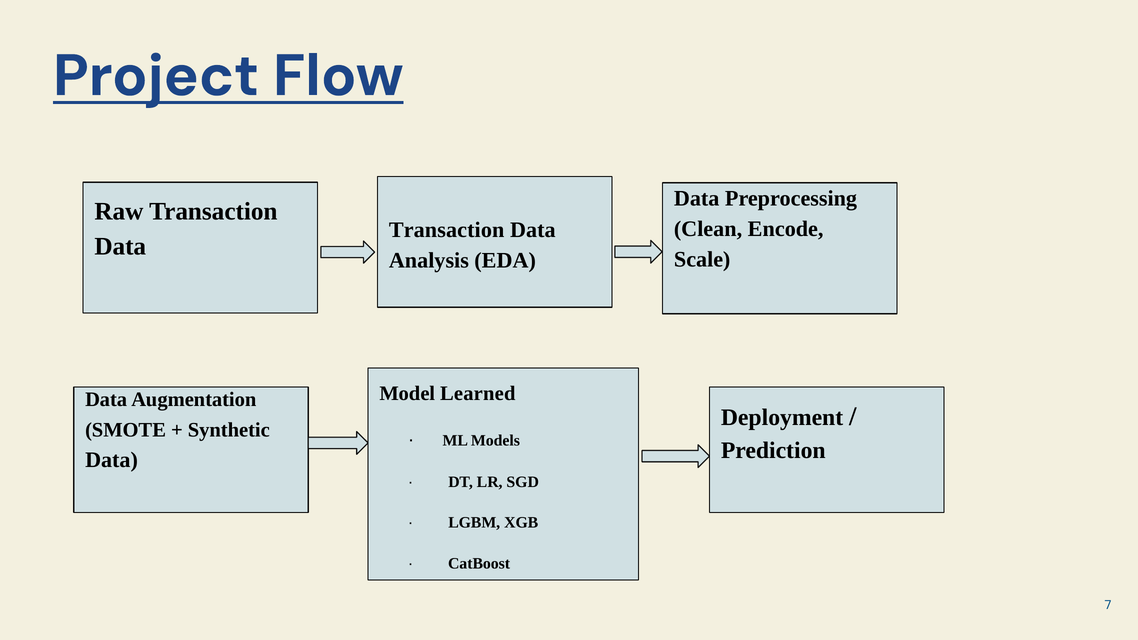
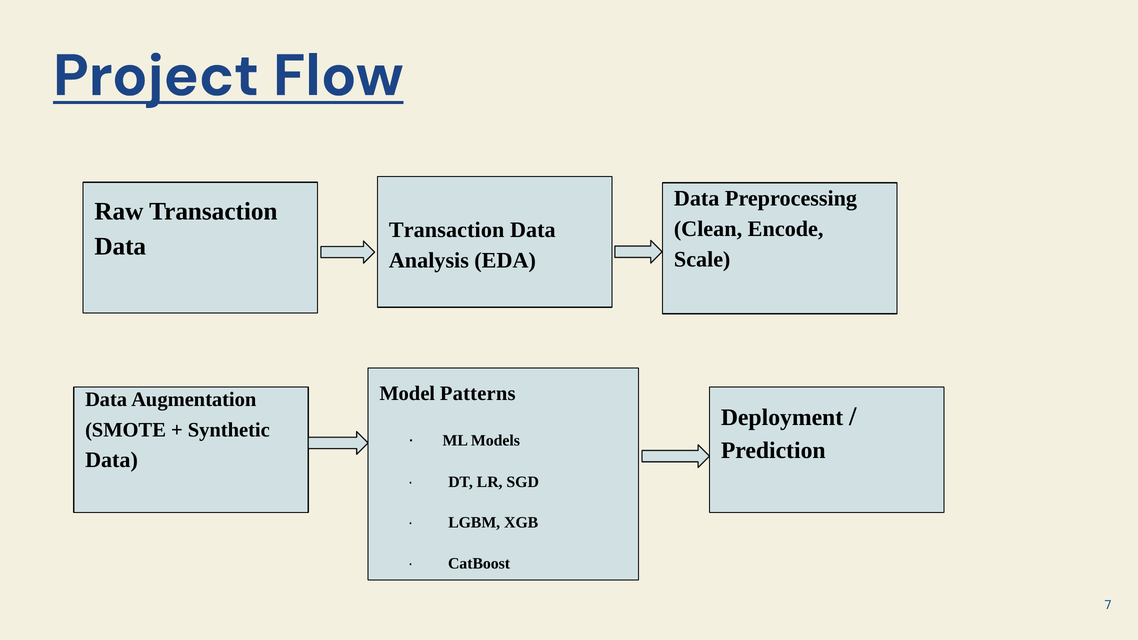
Learned: Learned -> Patterns
